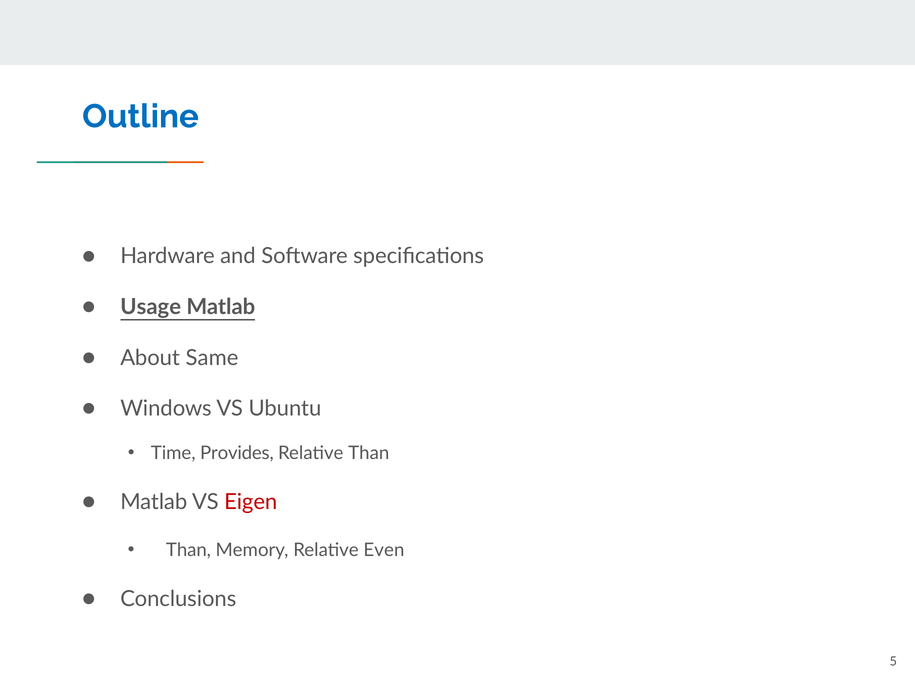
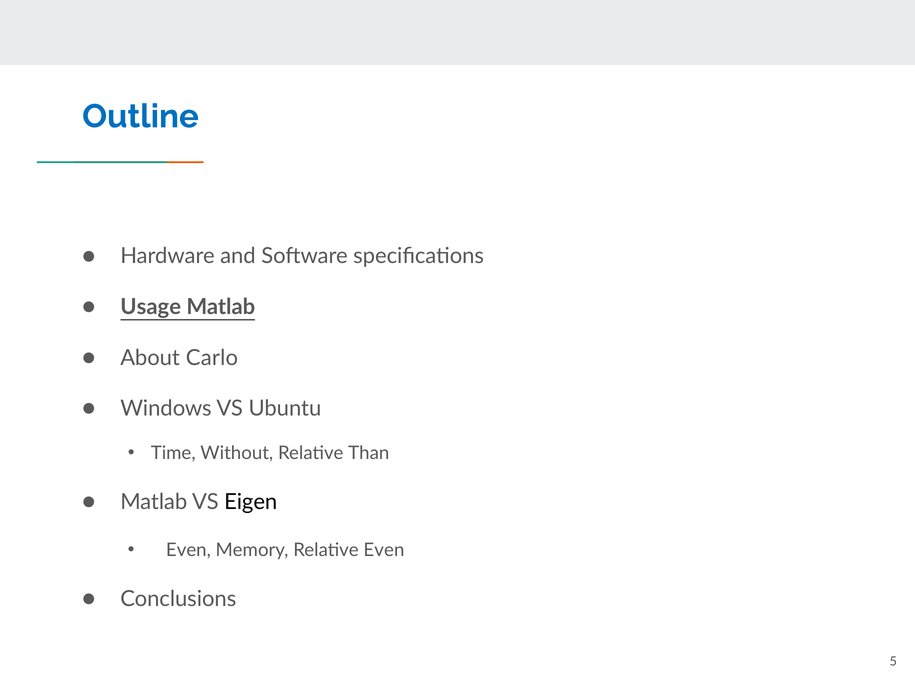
Same: Same -> Carlo
Provides: Provides -> Without
Eigen colour: red -> black
Than at (188, 549): Than -> Even
